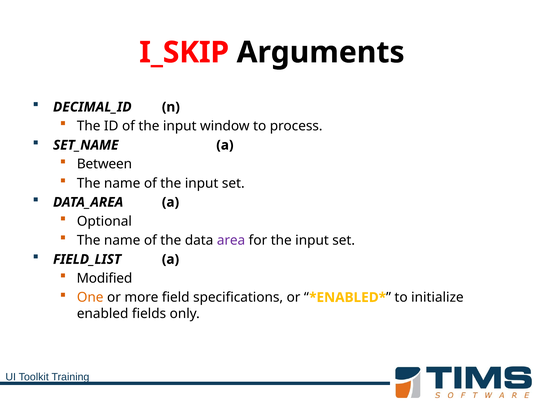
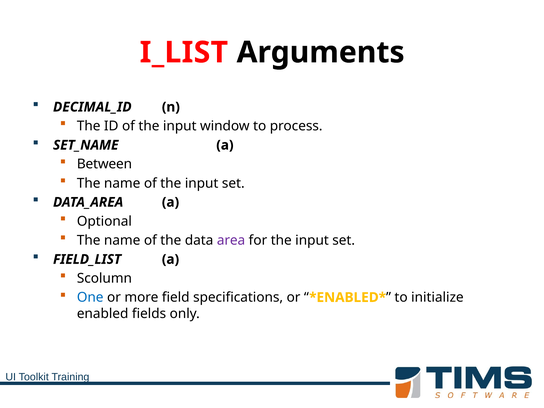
I_SKIP: I_SKIP -> I_LIST
Modified: Modified -> Scolumn
One colour: orange -> blue
